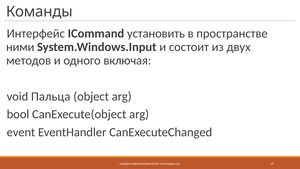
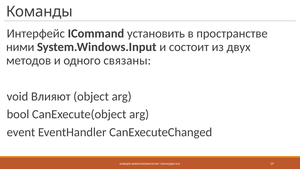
включая: включая -> связаны
Пальца: Пальца -> Влияют
